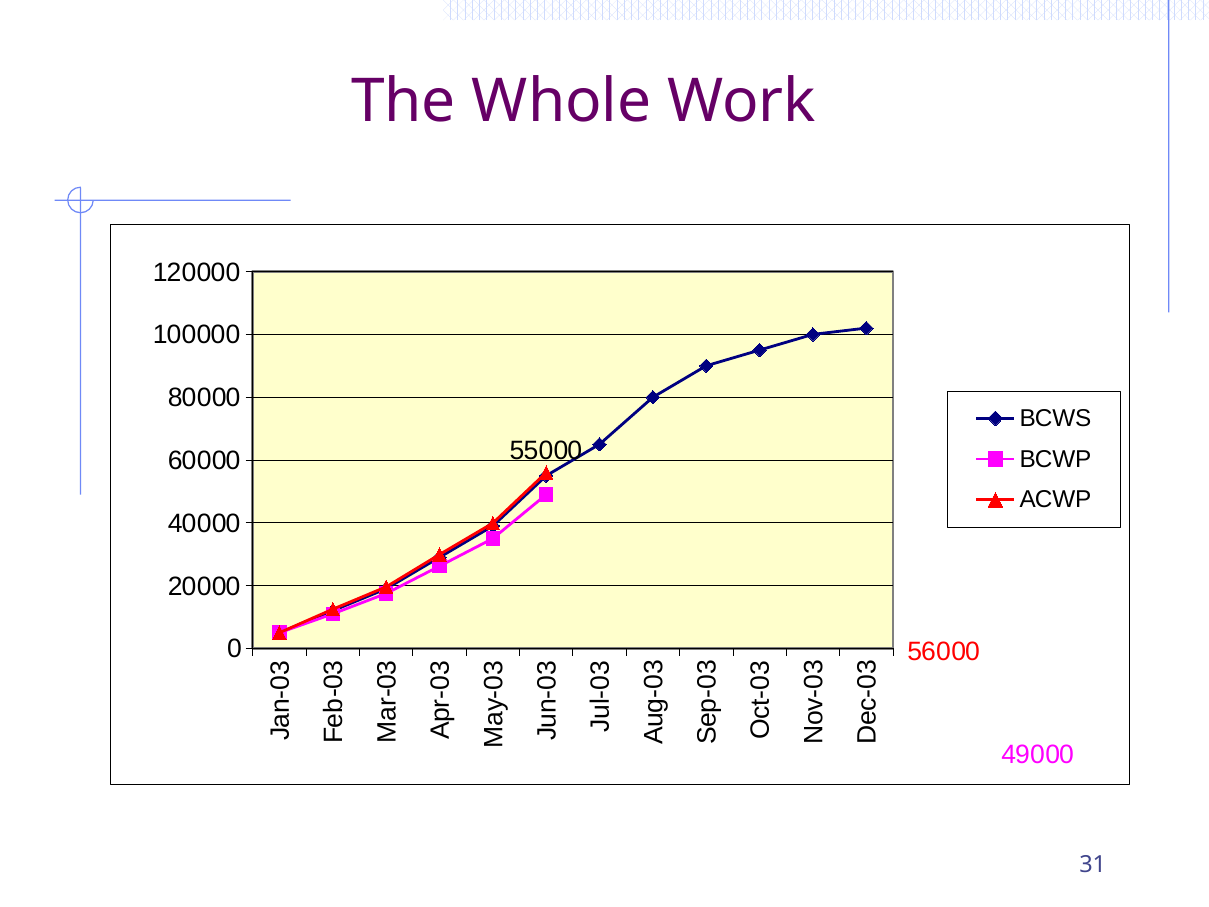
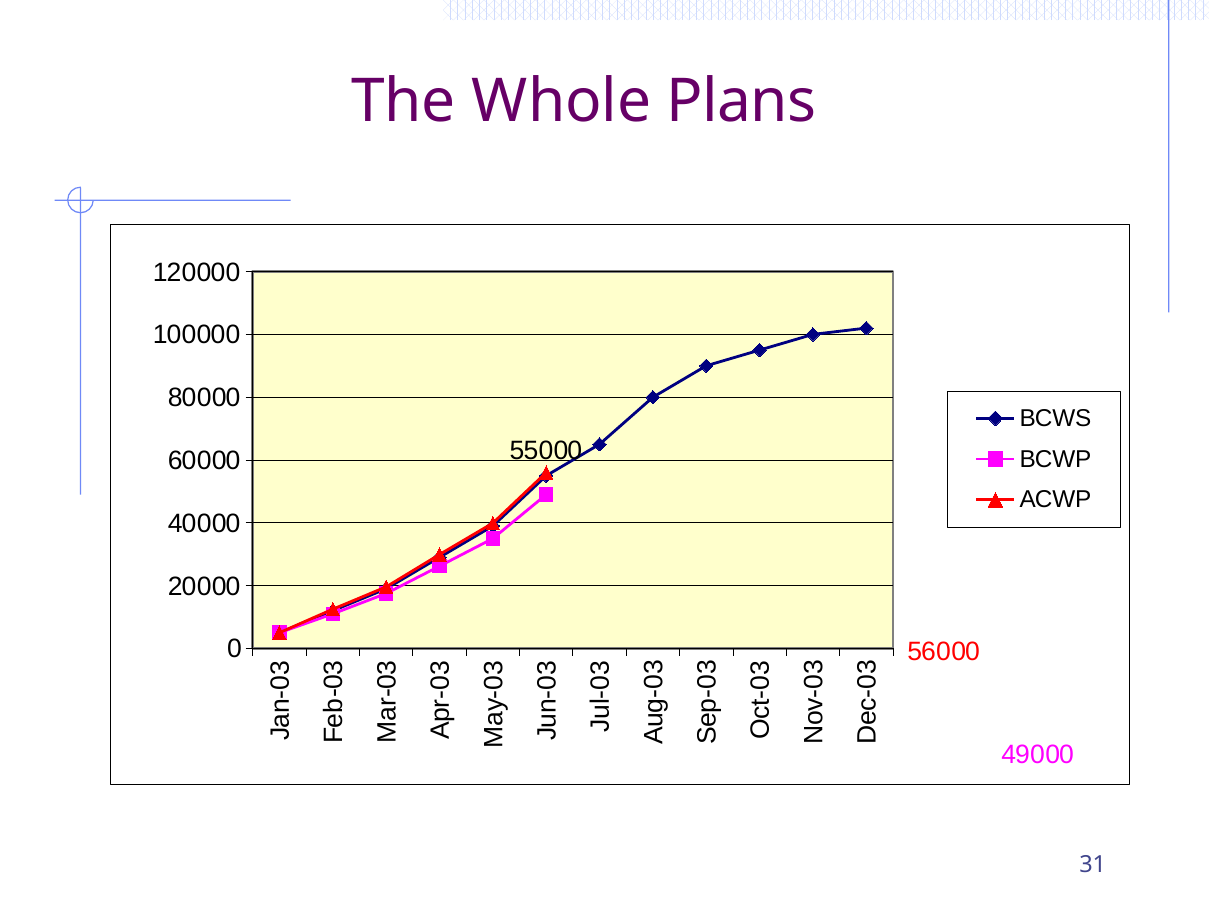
Work: Work -> Plans
